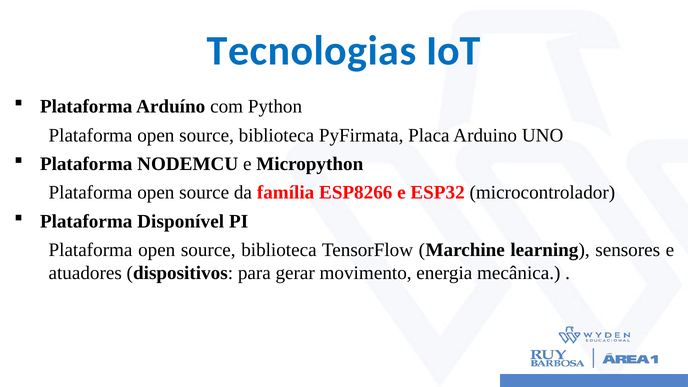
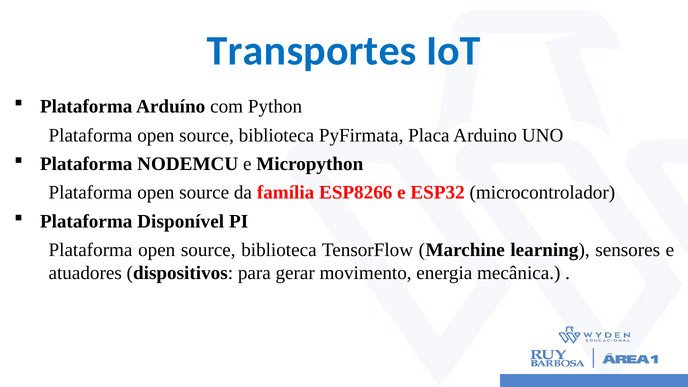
Tecnologias: Tecnologias -> Transportes
